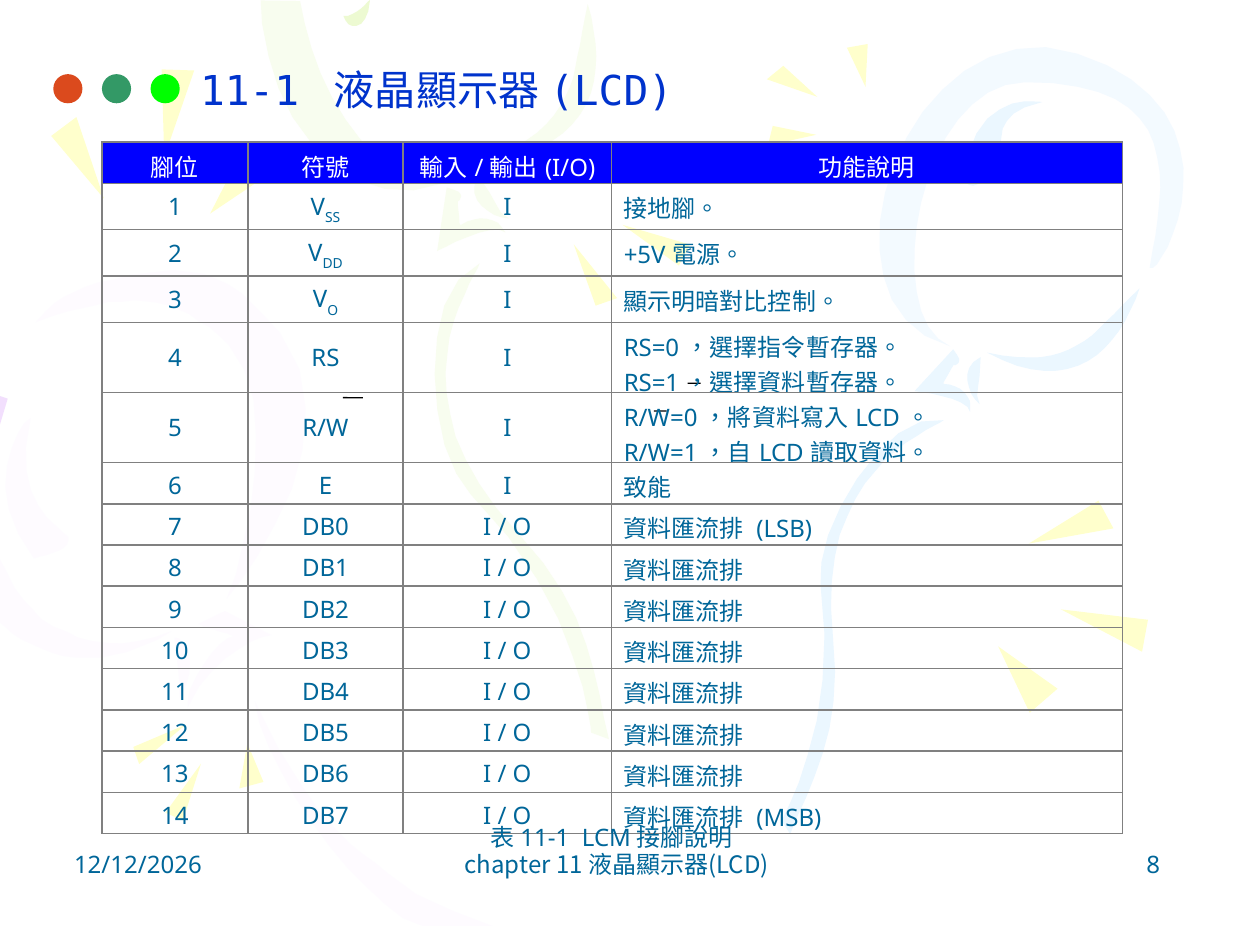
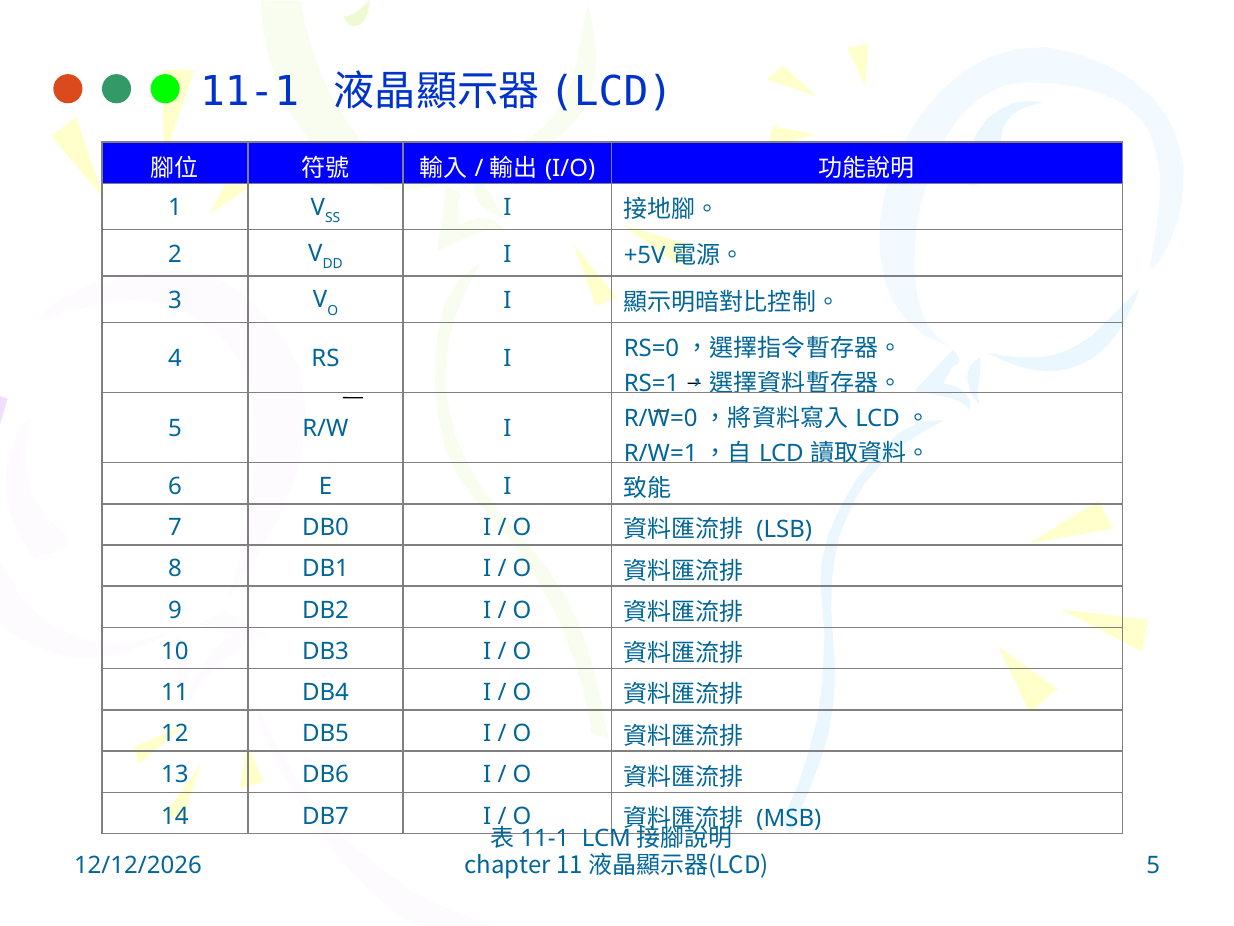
8 at (1153, 865): 8 -> 5
